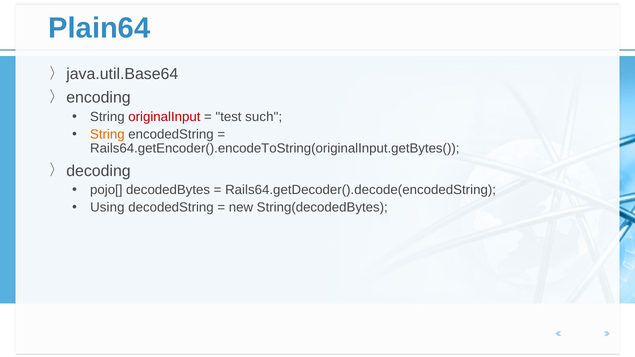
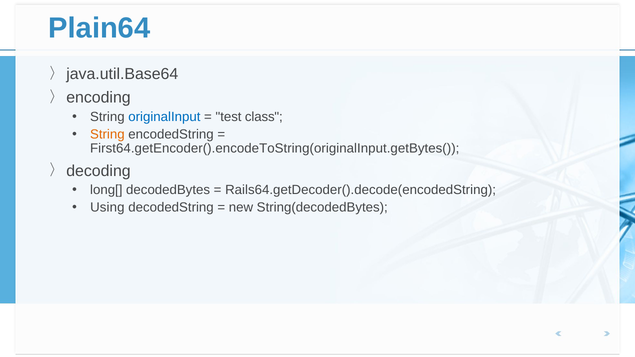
originalInput colour: red -> blue
such: such -> class
Rails64.getEncoder().encodeToString(originalInput.getBytes(: Rails64.getEncoder().encodeToString(originalInput.getBytes( -> First64.getEncoder().encodeToString(originalInput.getBytes(
pojo[: pojo[ -> long[
